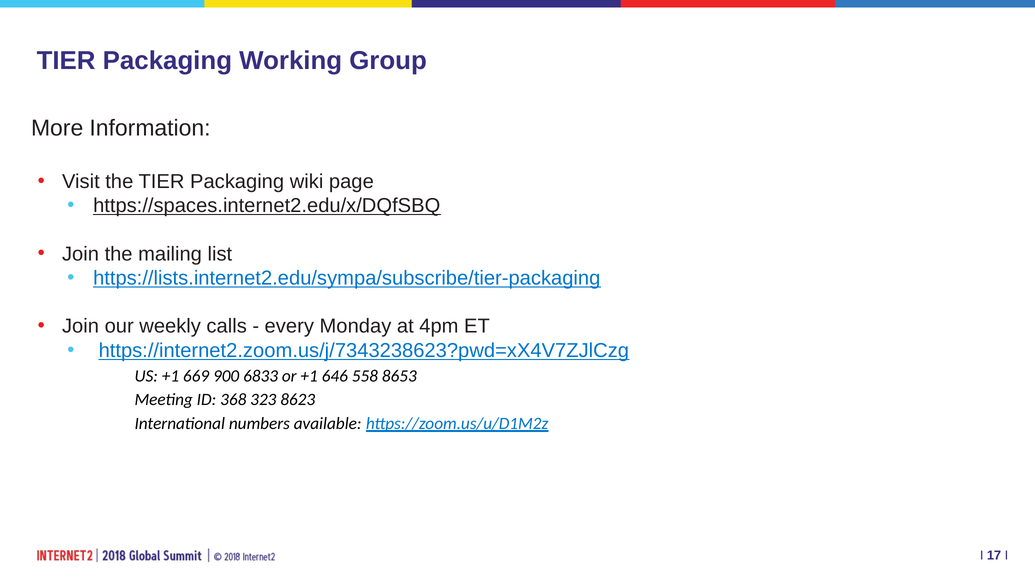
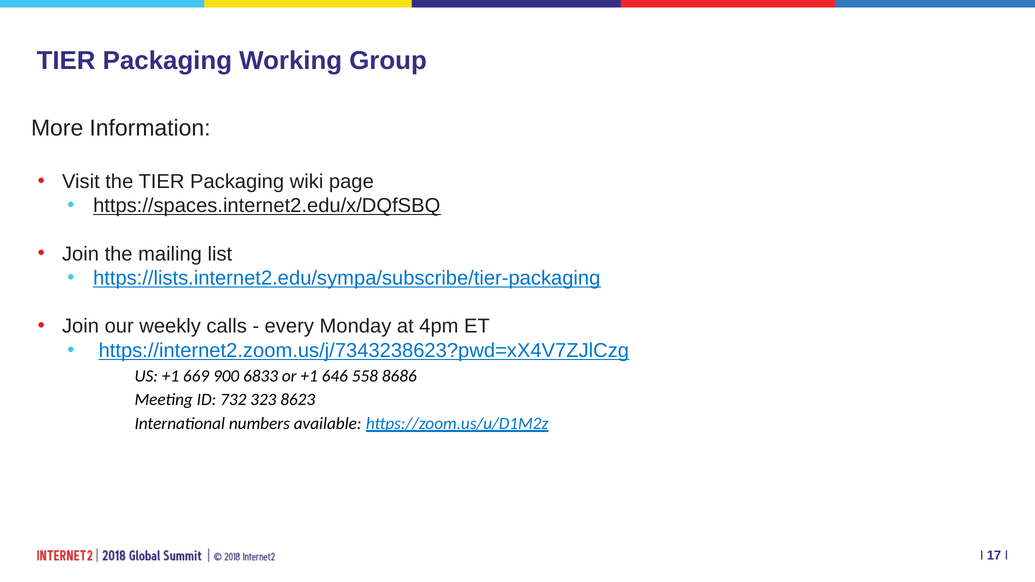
8653: 8653 -> 8686
368: 368 -> 732
